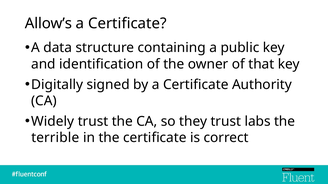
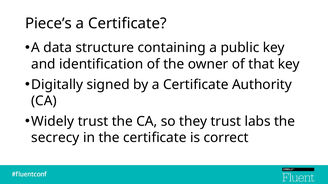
Allow’s: Allow’s -> Piece’s
terrible: terrible -> secrecy
